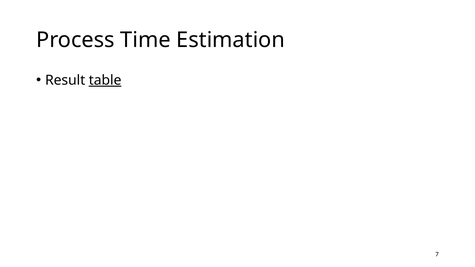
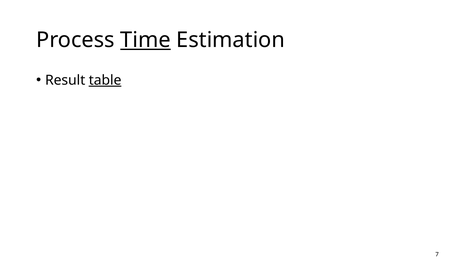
Time underline: none -> present
